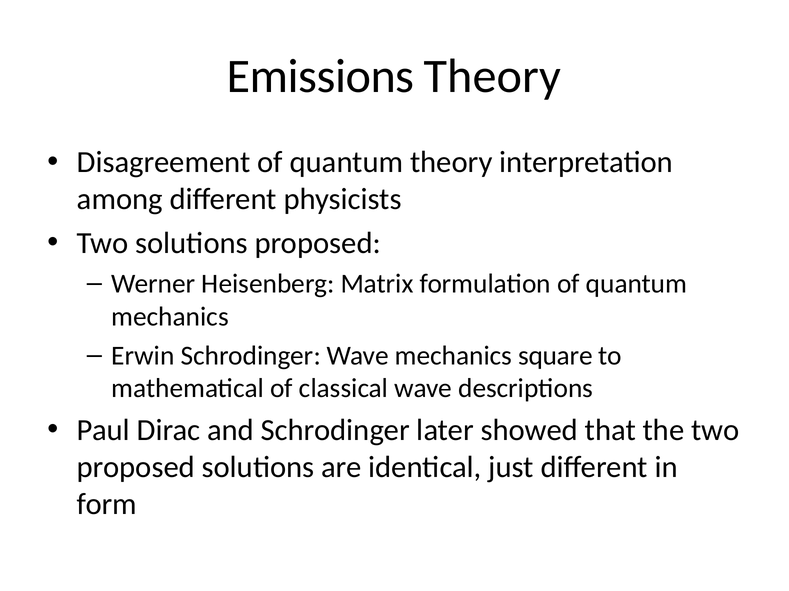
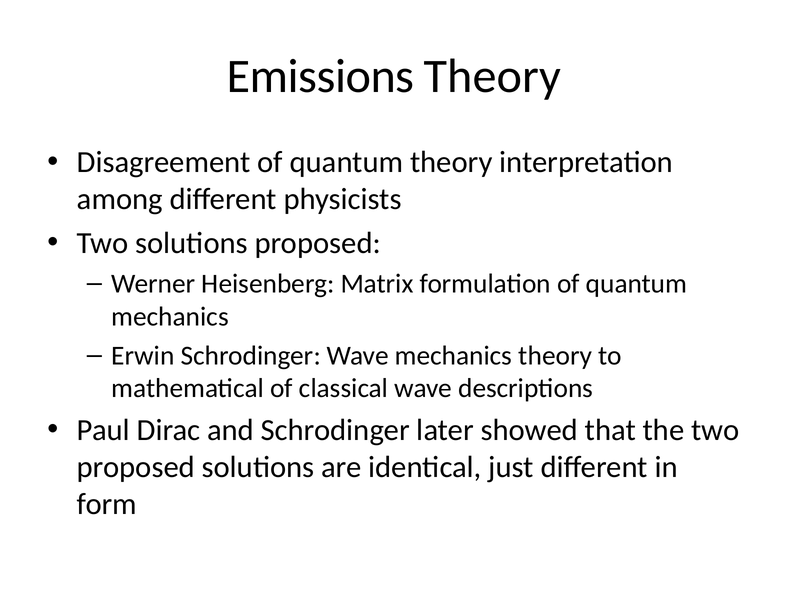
mechanics square: square -> theory
